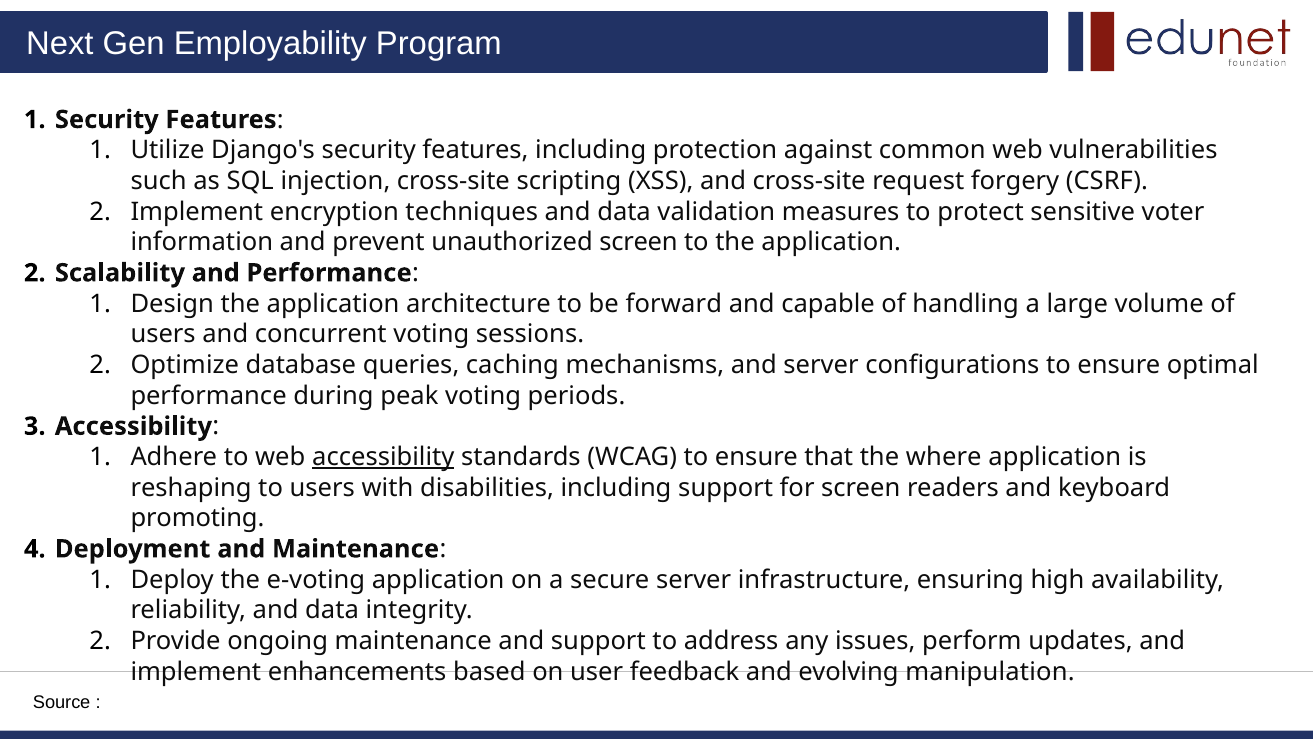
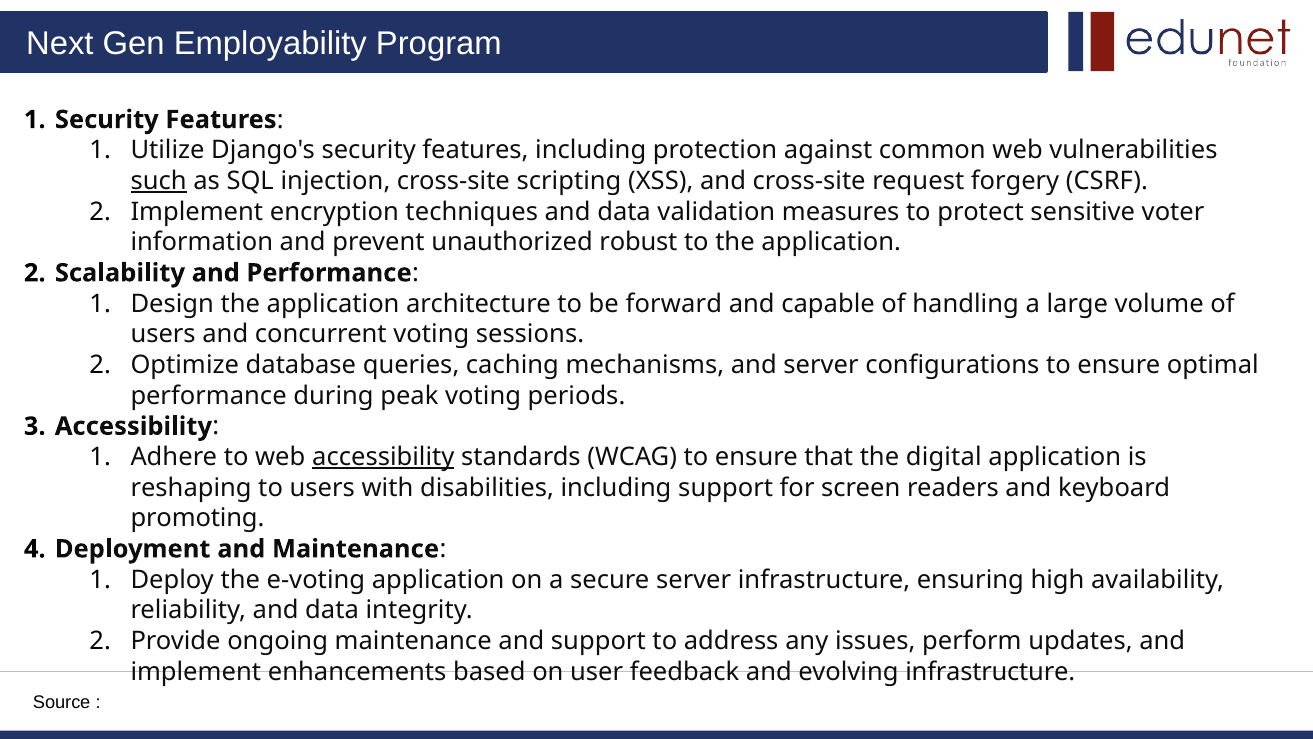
such underline: none -> present
unauthorized screen: screen -> robust
where: where -> digital
evolving manipulation: manipulation -> infrastructure
